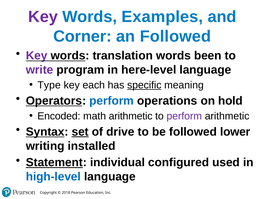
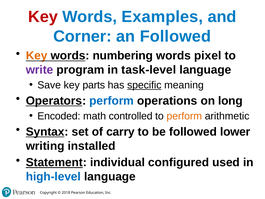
Key at (43, 17) colour: purple -> red
Key at (37, 56) colour: purple -> orange
translation: translation -> numbering
been: been -> pixel
here-level: here-level -> task-level
Type: Type -> Save
each: each -> parts
hold: hold -> long
math arithmetic: arithmetic -> controlled
perform at (184, 116) colour: purple -> orange
set underline: present -> none
drive: drive -> carry
